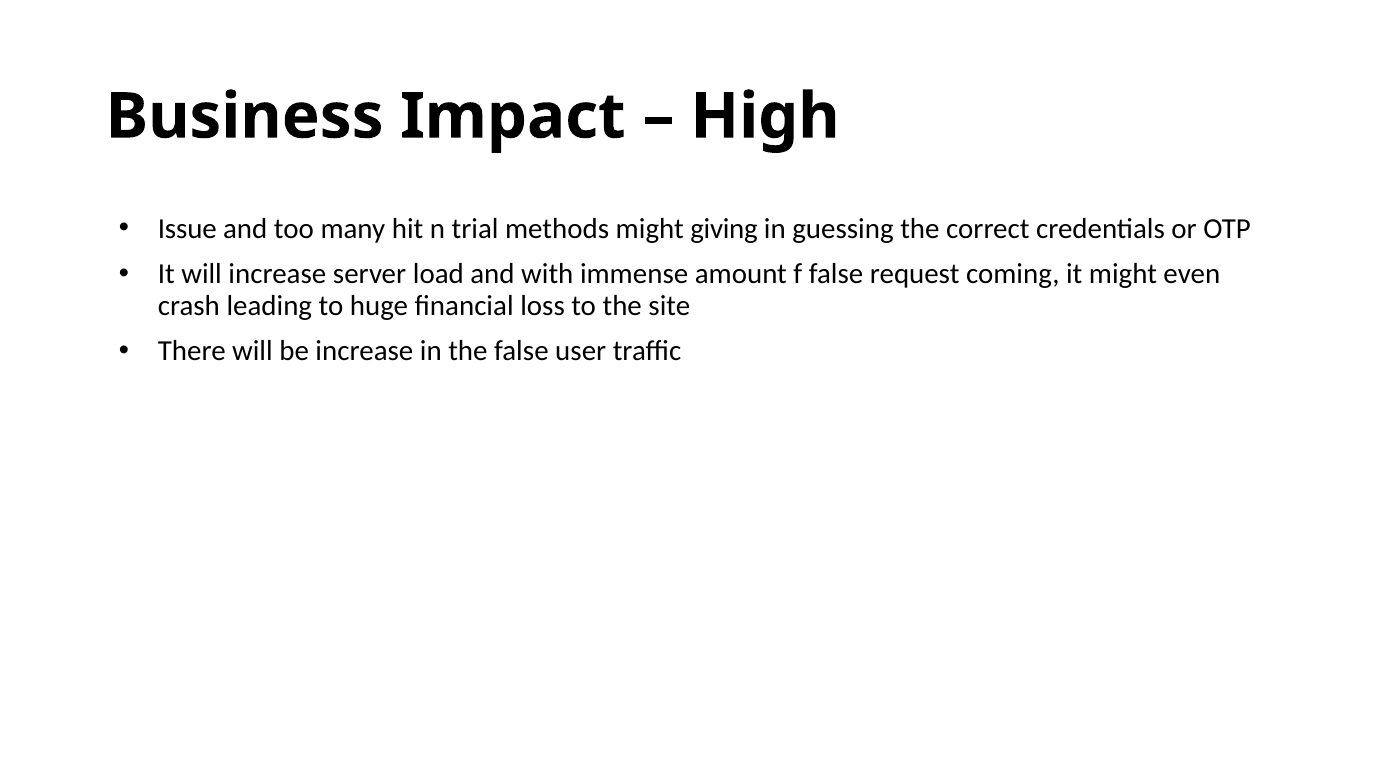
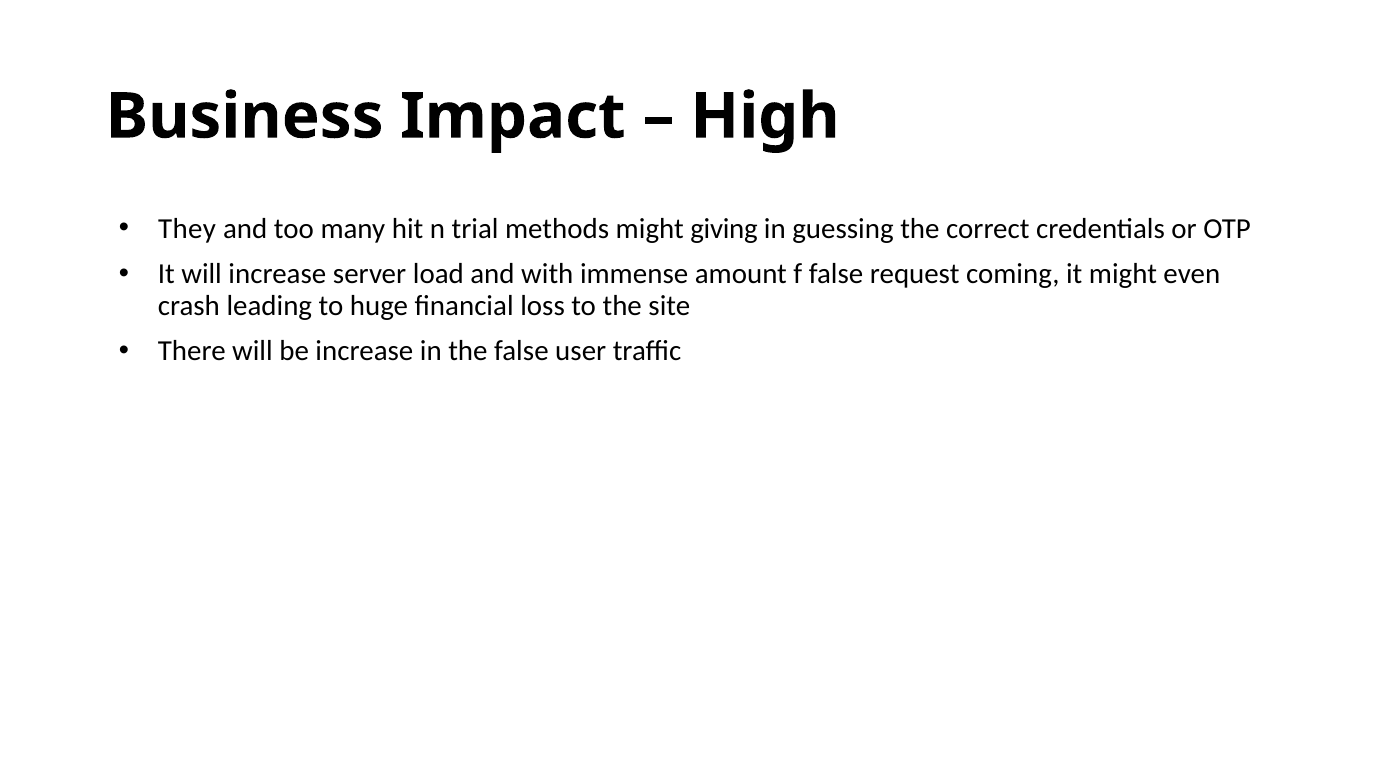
Issue: Issue -> They
